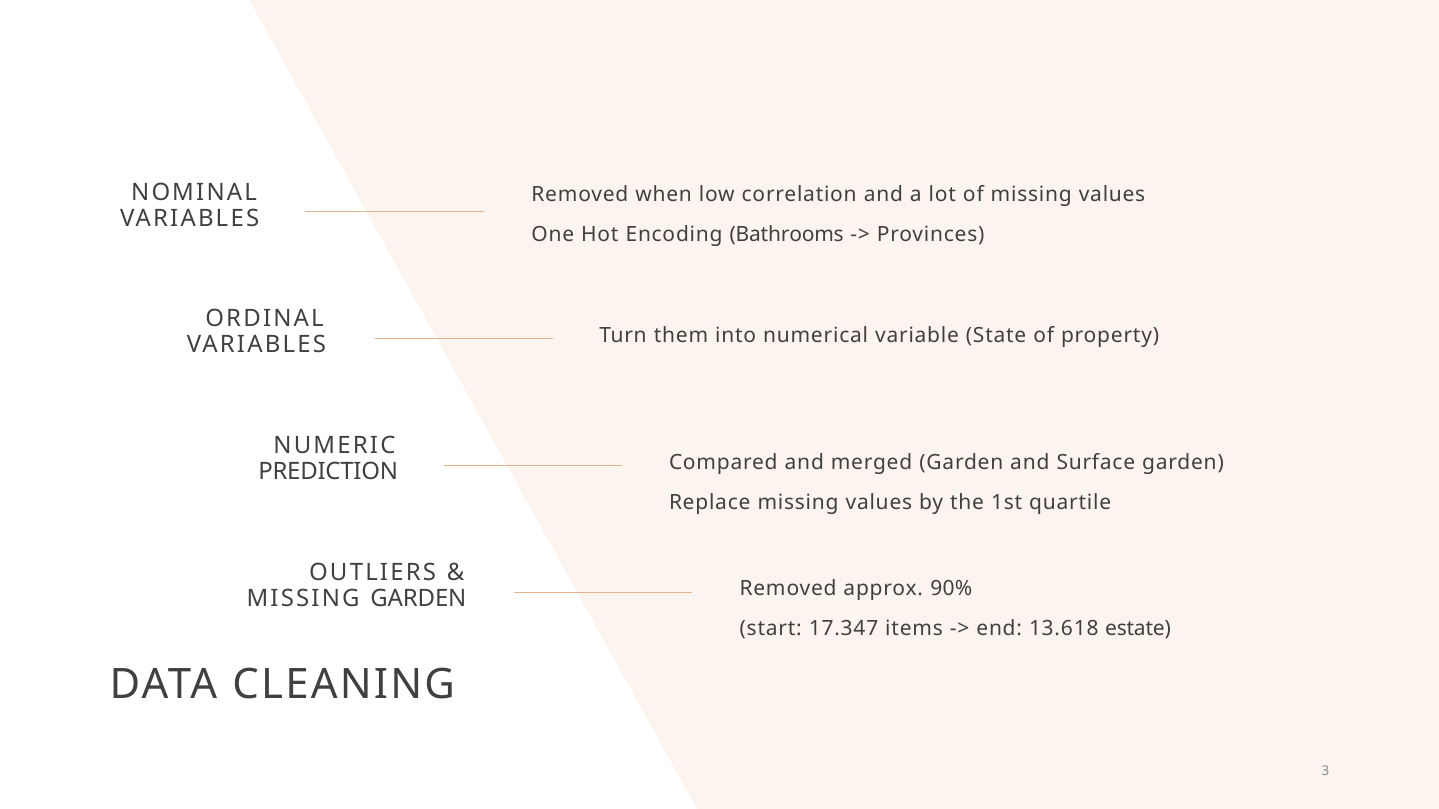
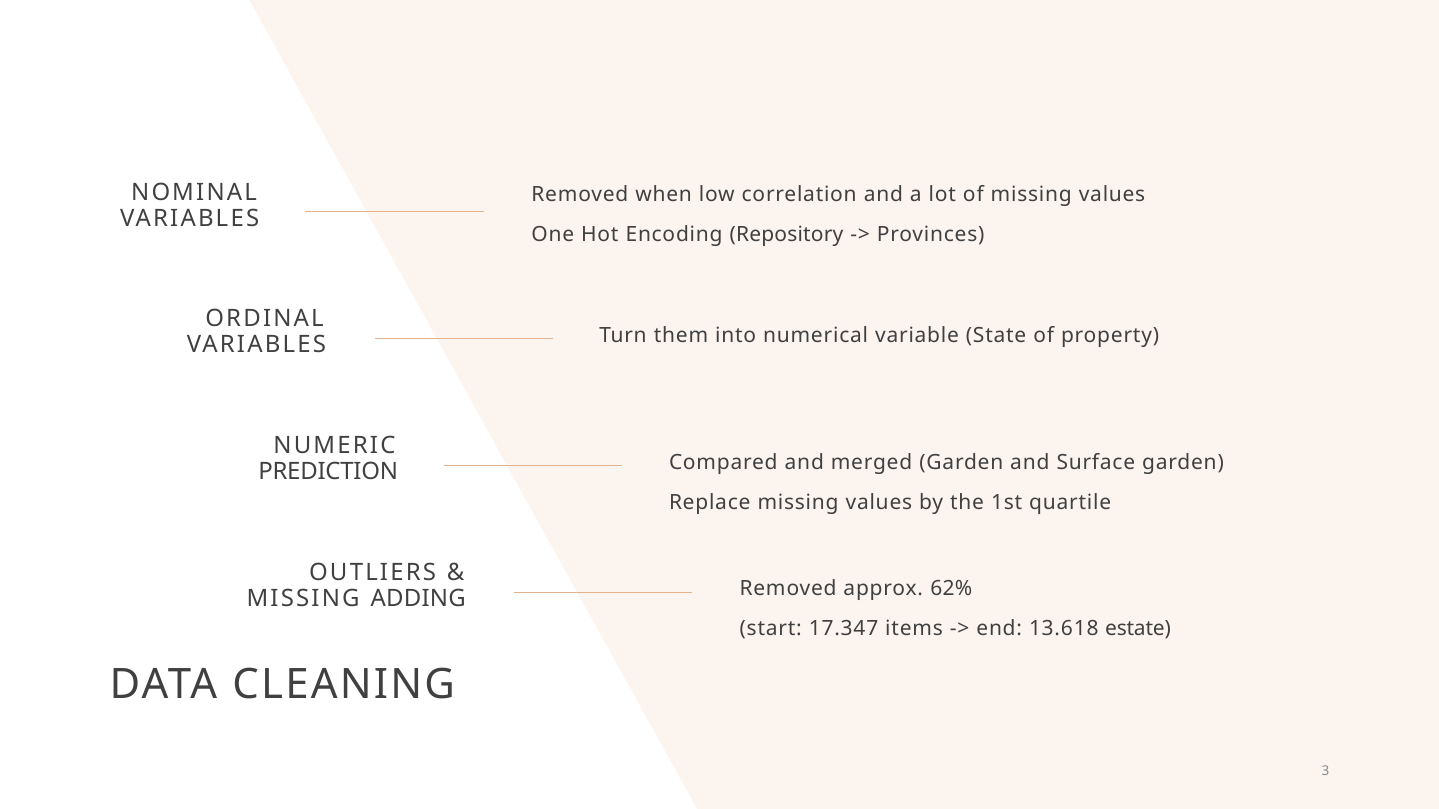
Bathrooms: Bathrooms -> Repository
90%: 90% -> 62%
MISSING GARDEN: GARDEN -> ADDING
